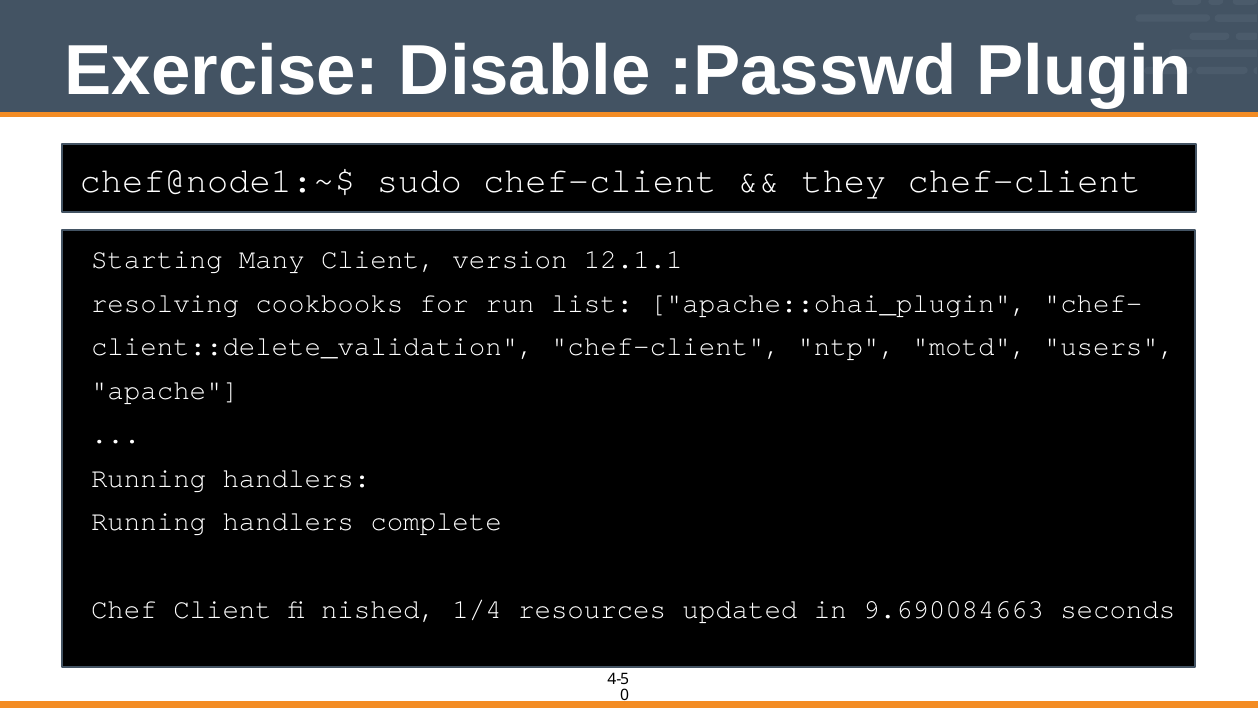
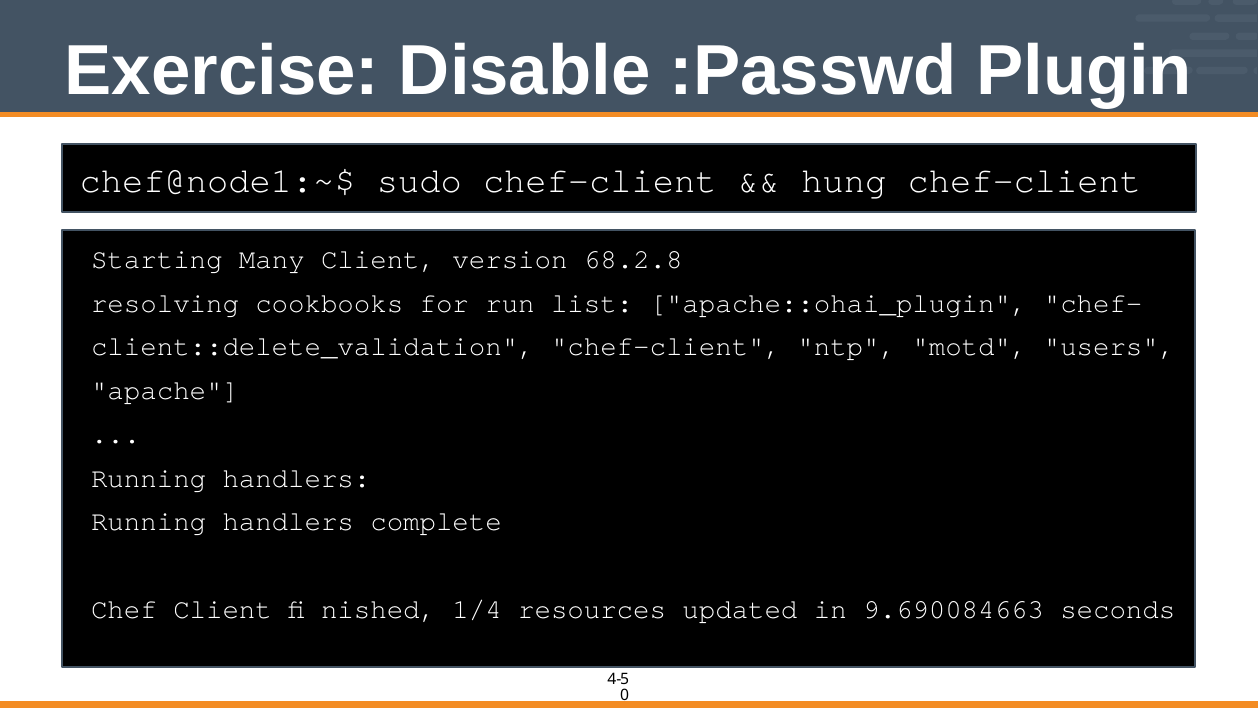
they: they -> hung
12.1.1: 12.1.1 -> 68.2.8
